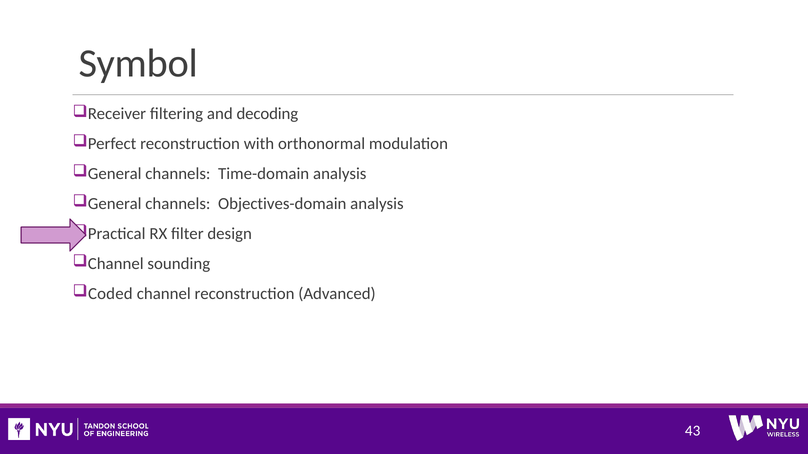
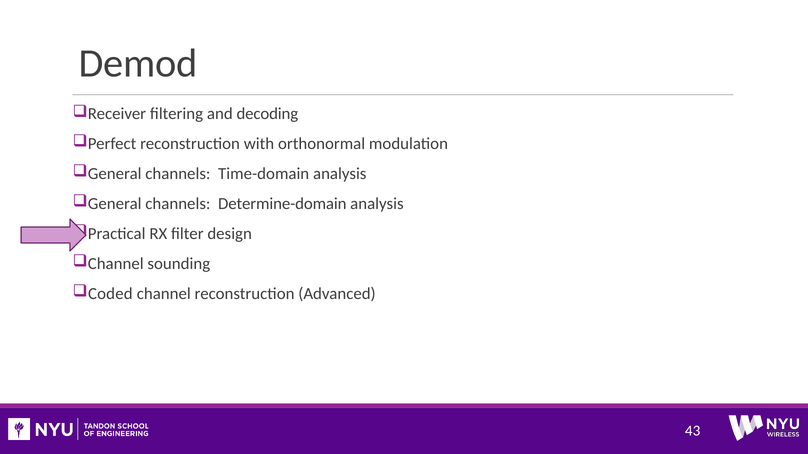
Symbol: Symbol -> Demod
Objectives-domain: Objectives-domain -> Determine-domain
